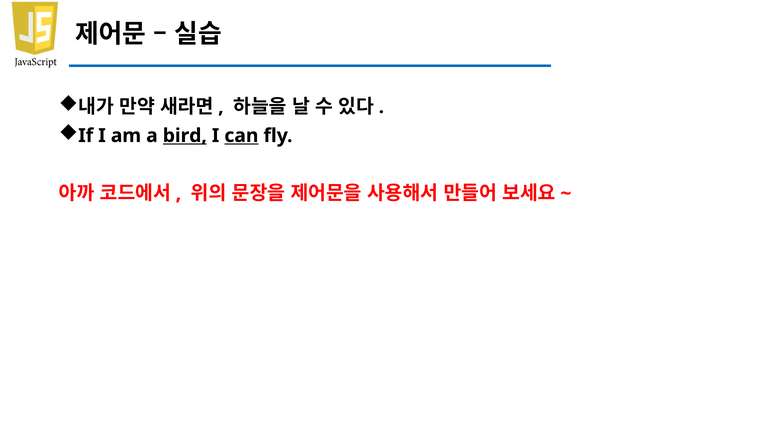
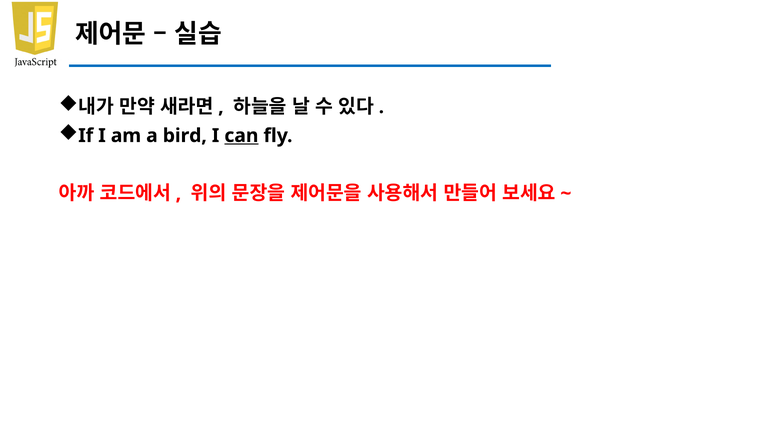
bird underline: present -> none
